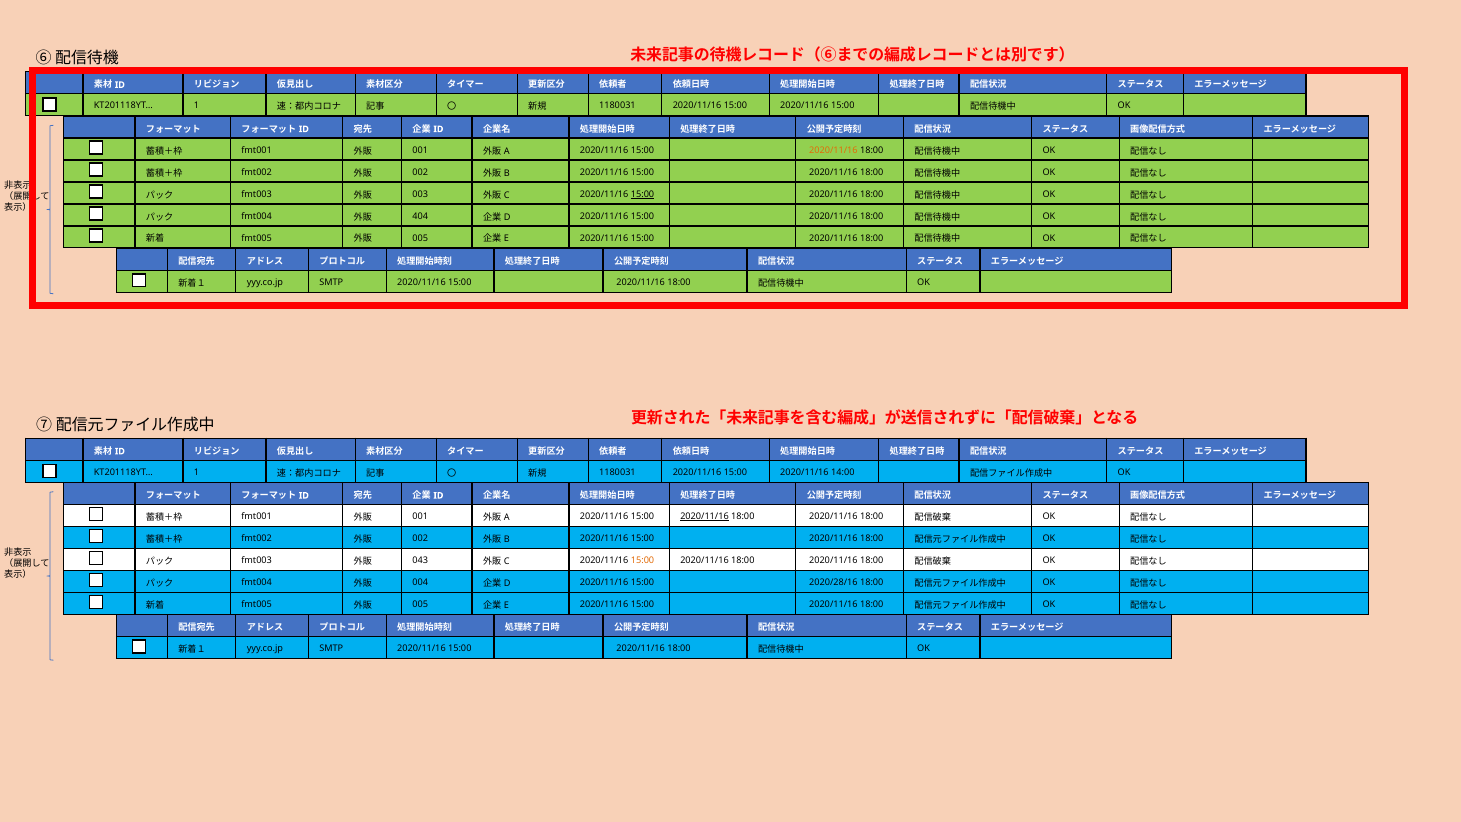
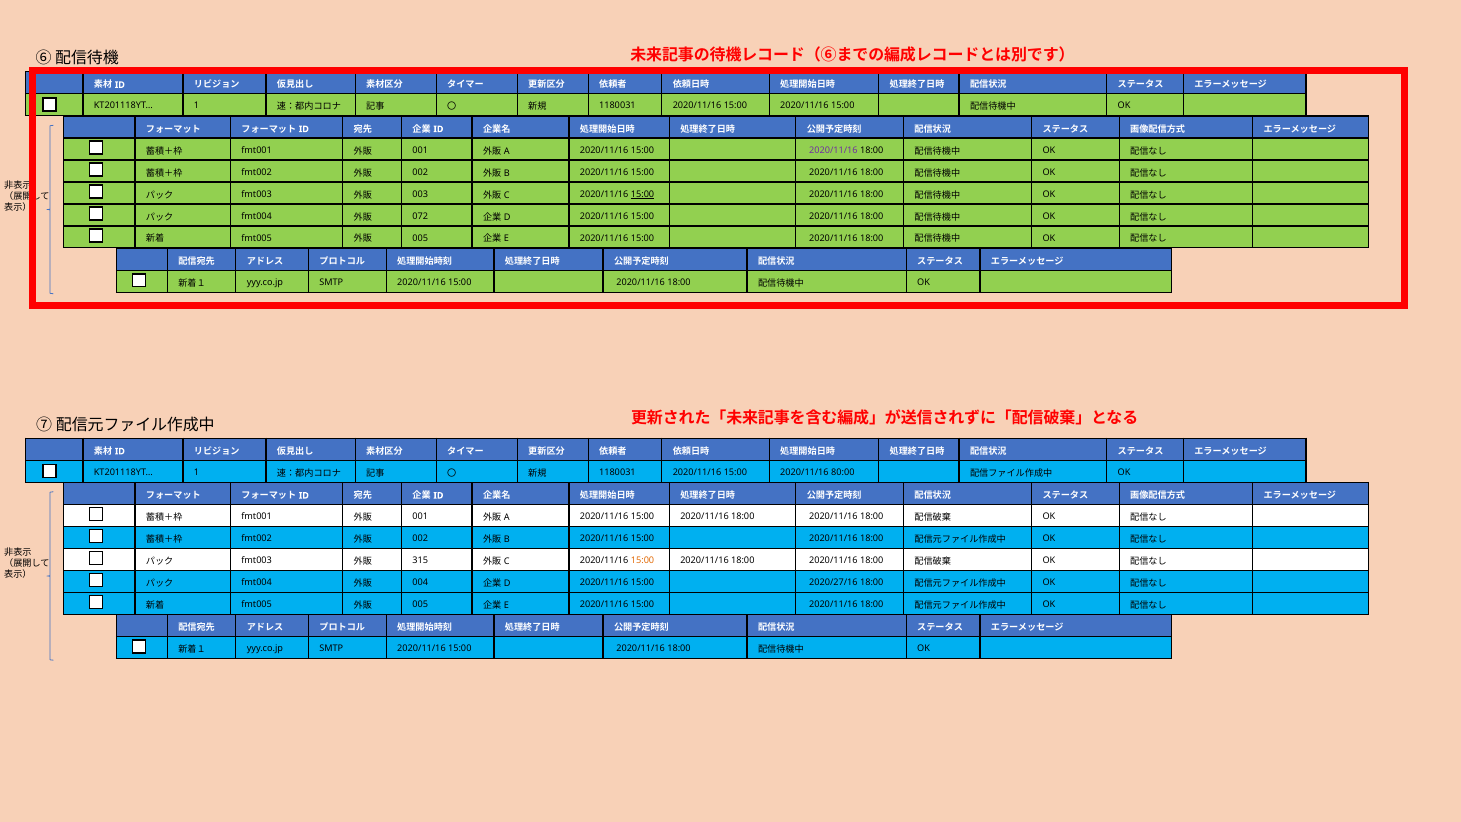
2020/11/16 at (833, 150) colour: orange -> purple
404: 404 -> 072
14:00: 14:00 -> 80:00
2020/11/16 at (705, 517) underline: present -> none
043: 043 -> 315
2020/28/16: 2020/28/16 -> 2020/27/16
